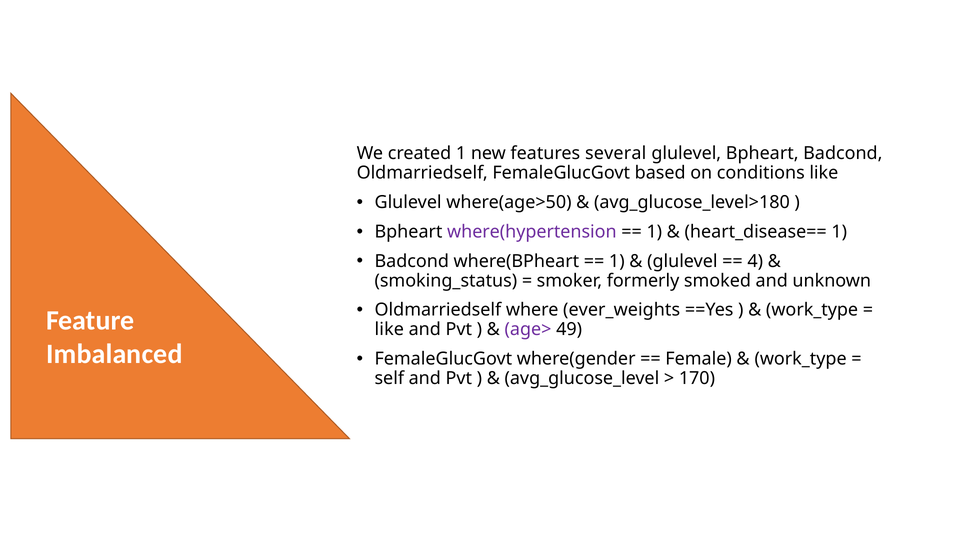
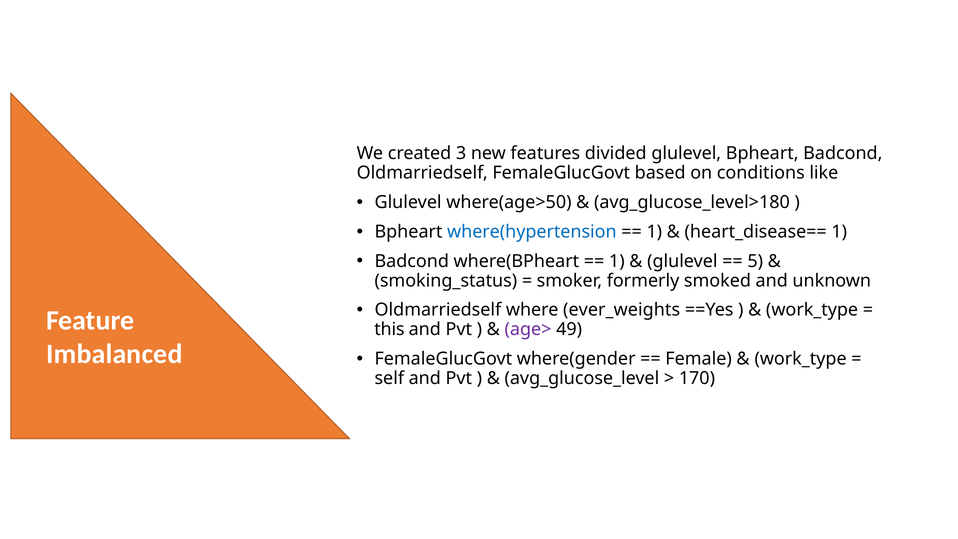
created 1: 1 -> 3
several: several -> divided
where(hypertension colour: purple -> blue
4: 4 -> 5
like at (389, 329): like -> this
